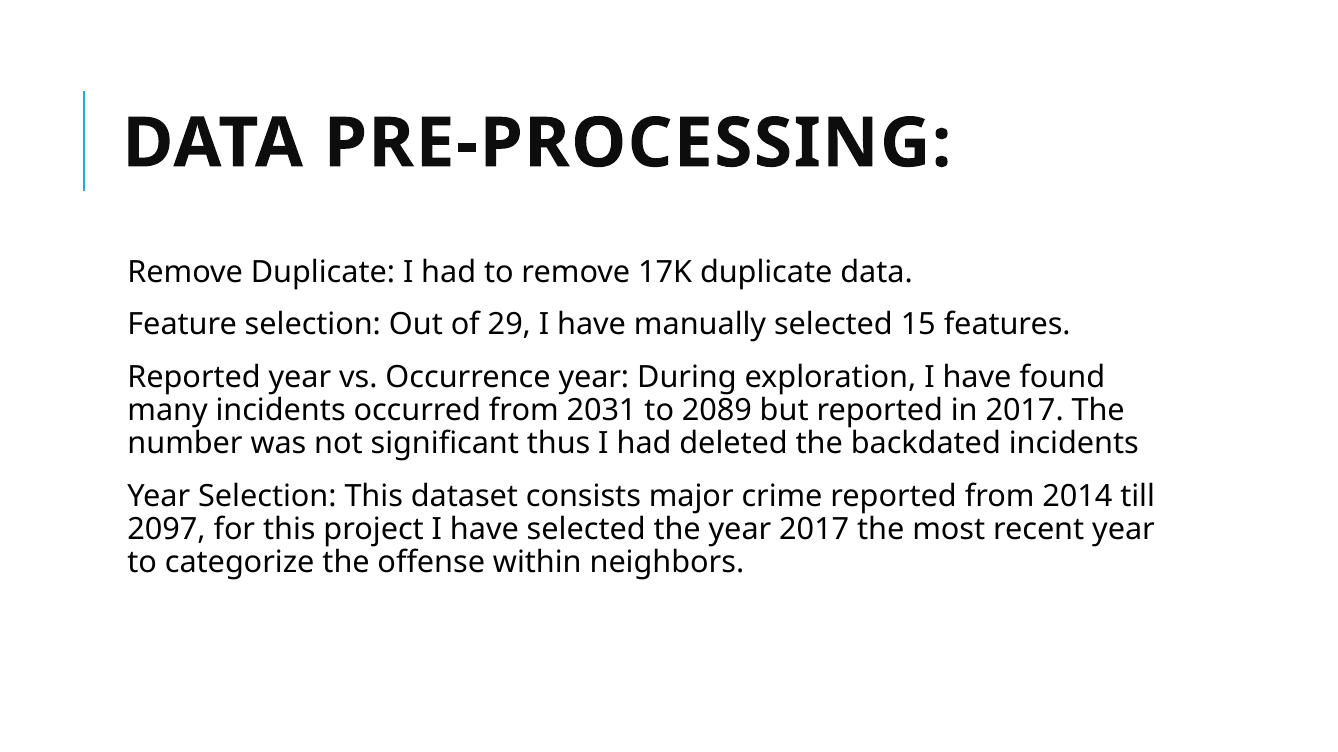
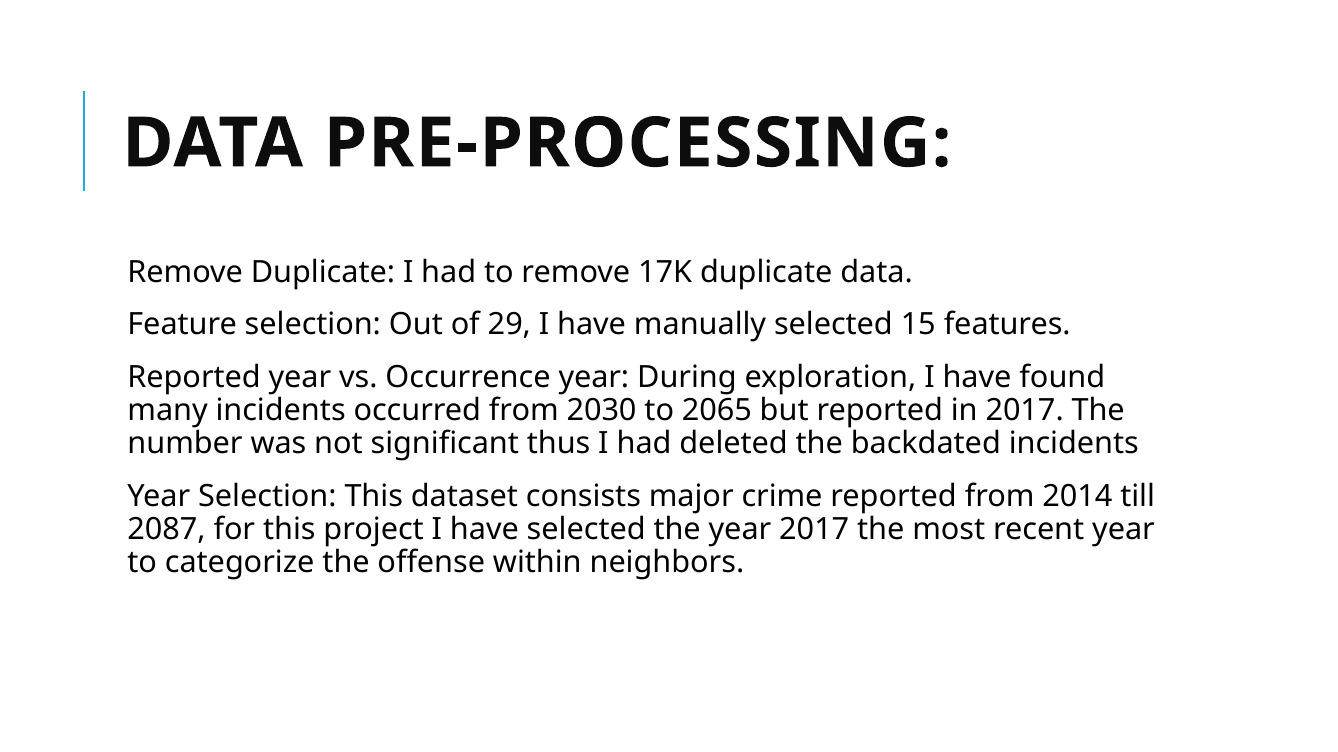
2031: 2031 -> 2030
2089: 2089 -> 2065
2097: 2097 -> 2087
